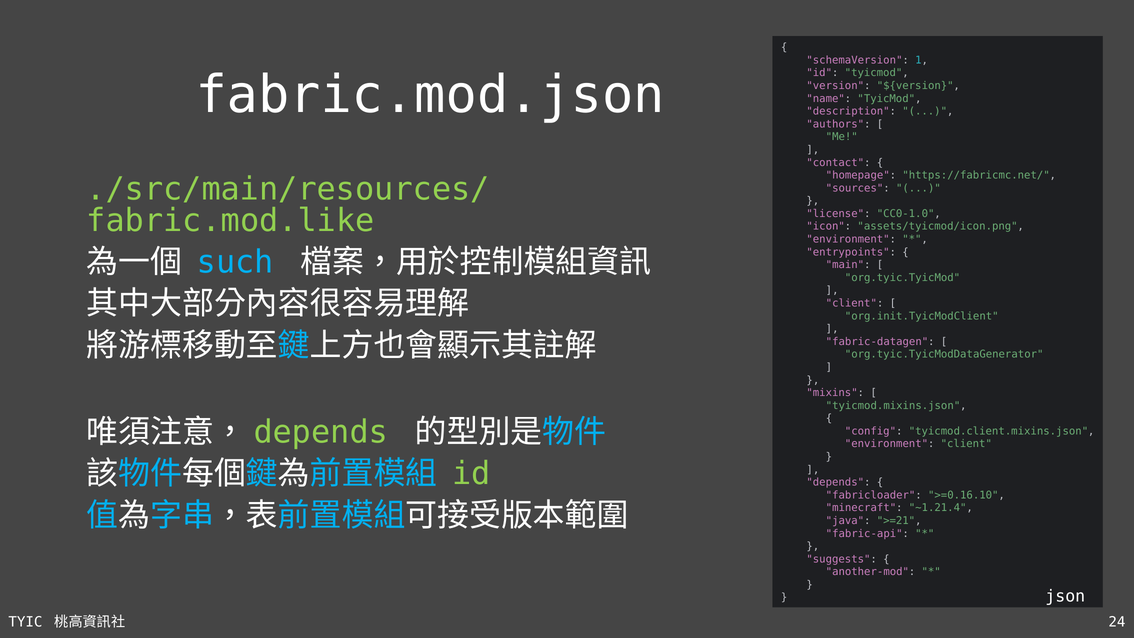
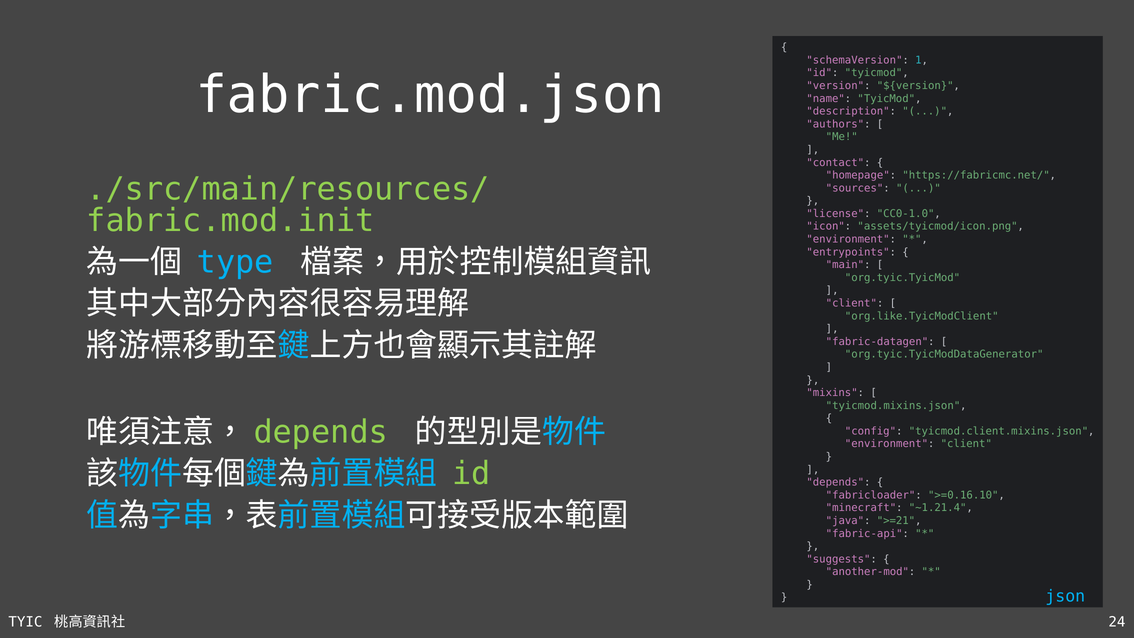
fabric.mod.like: fabric.mod.like -> fabric.mod.init
such: such -> type
org.init.TyicModClient: org.init.TyicModClient -> org.like.TyicModClient
json colour: white -> light blue
